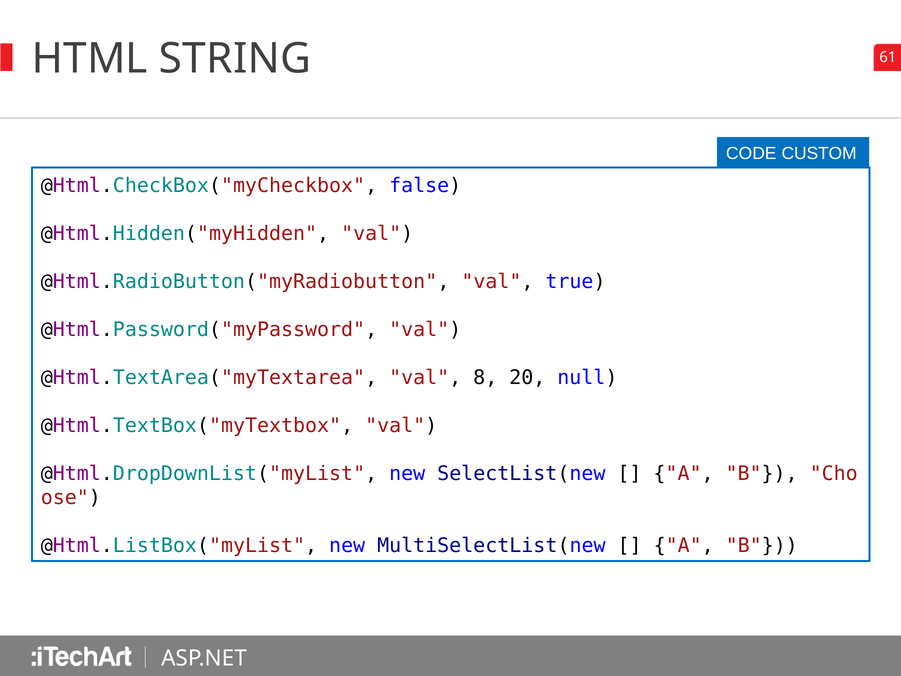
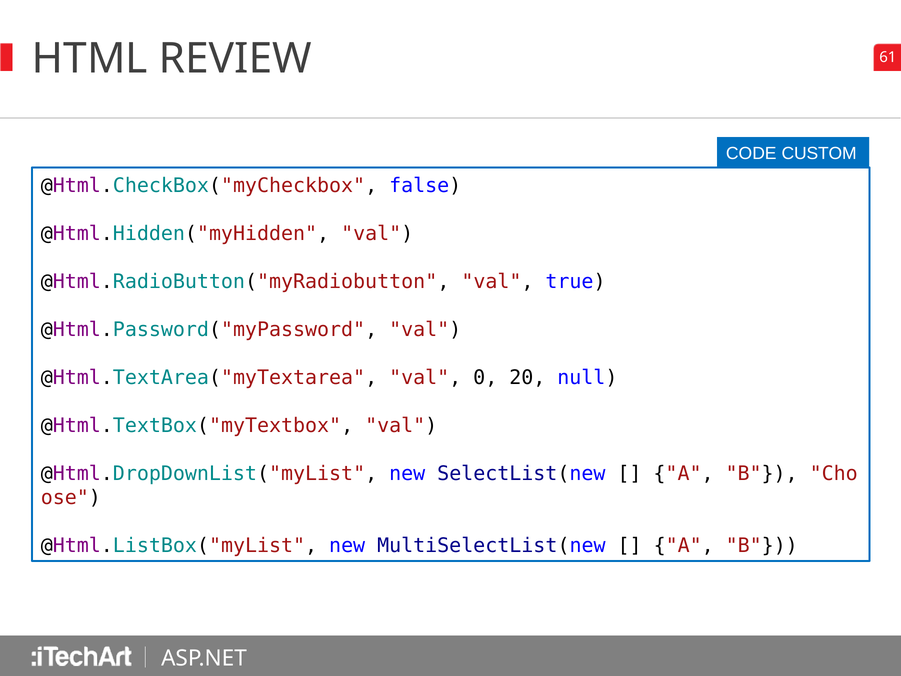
STRING: STRING -> REVIEW
8: 8 -> 0
